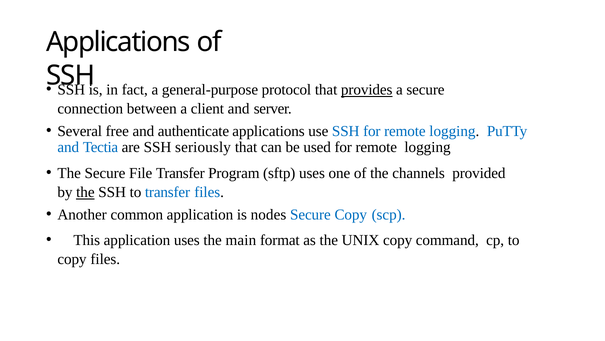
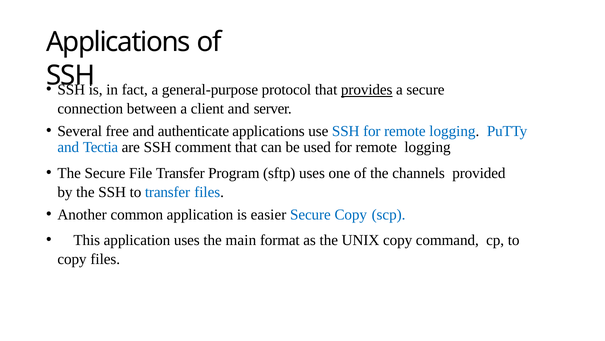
seriously: seriously -> comment
the at (85, 192) underline: present -> none
nodes: nodes -> easier
